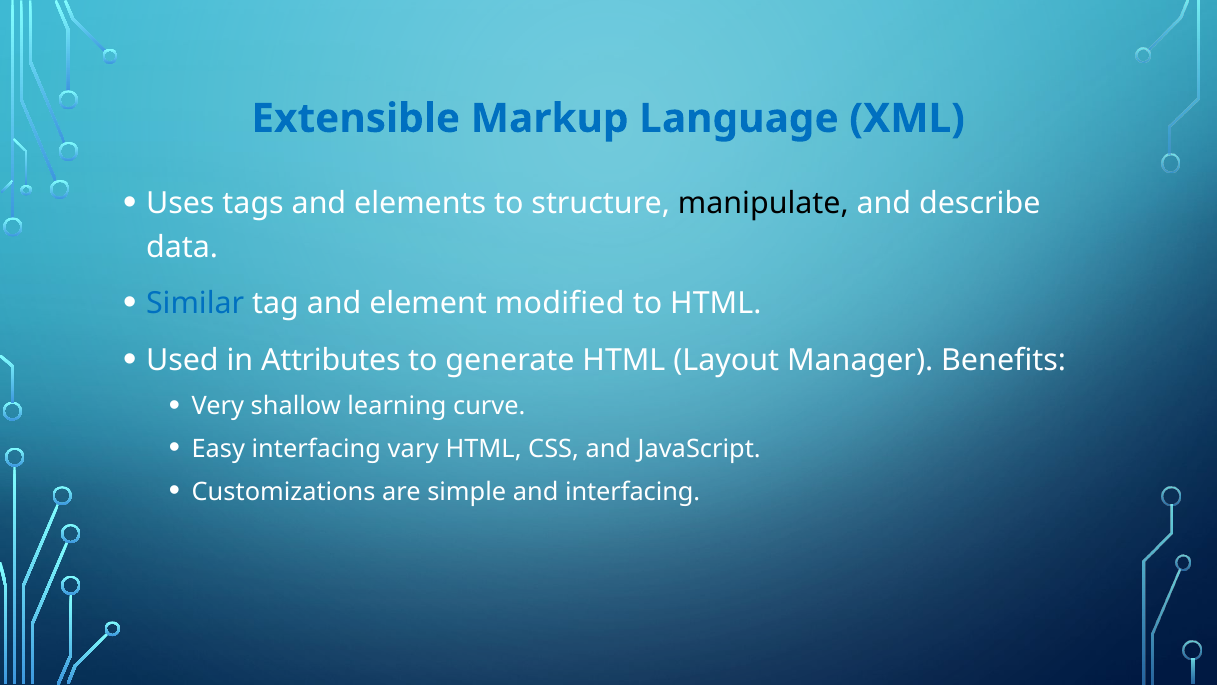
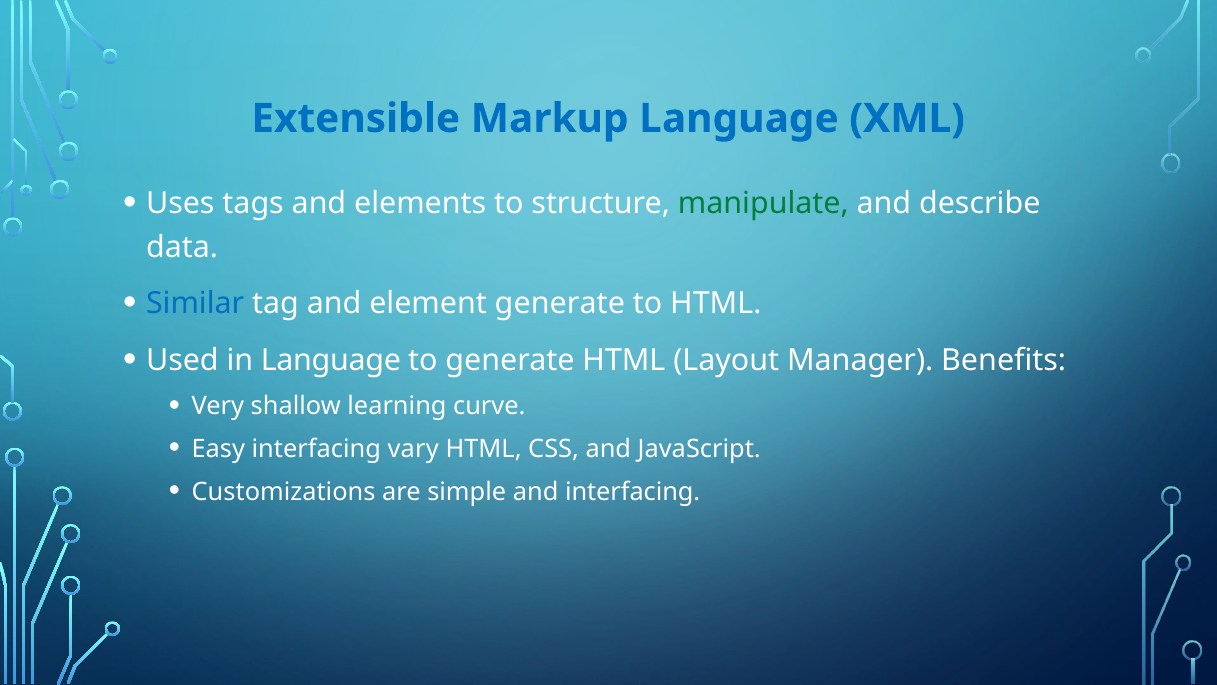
manipulate colour: black -> green
element modified: modified -> generate
in Attributes: Attributes -> Language
